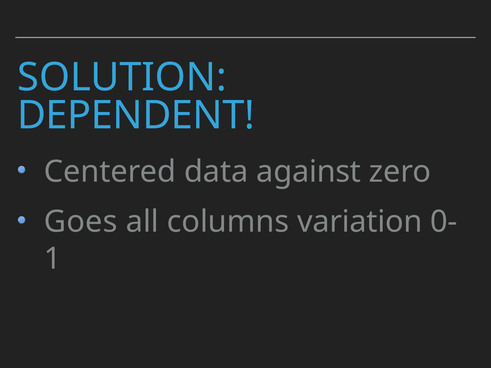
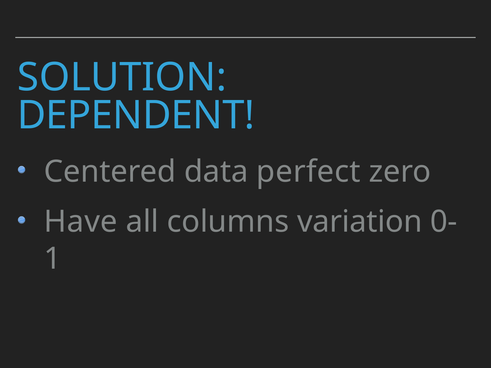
against: against -> perfect
Goes: Goes -> Have
